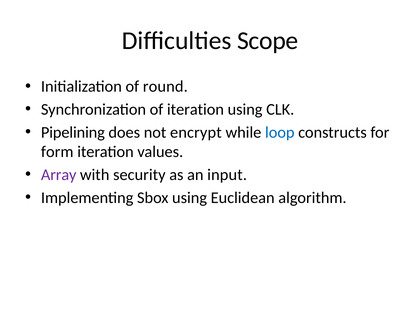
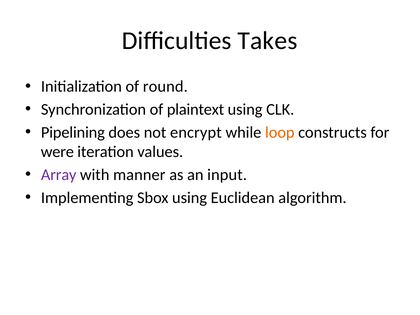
Scope: Scope -> Takes
of iteration: iteration -> plaintext
loop colour: blue -> orange
form: form -> were
security: security -> manner
